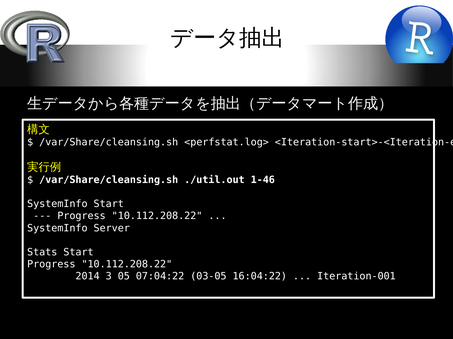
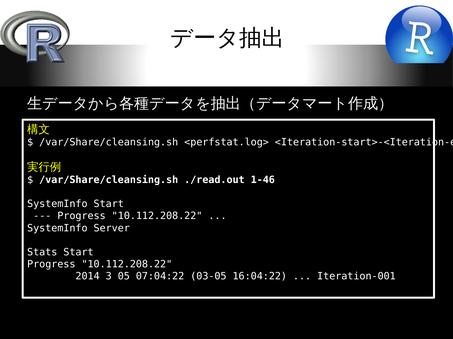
./util.out: ./util.out -> ./read.out
